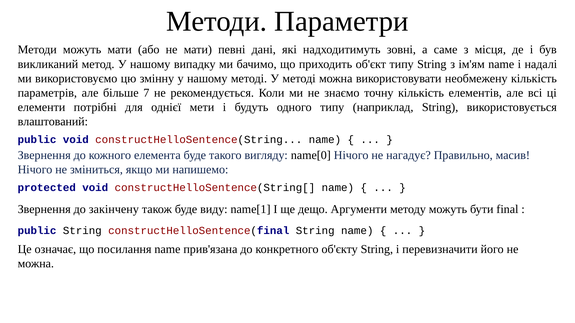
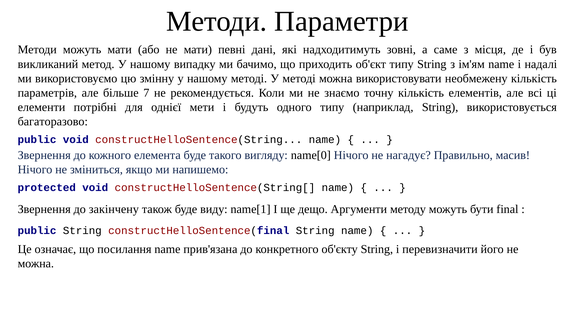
влаштований: влаштований -> багаторазово
